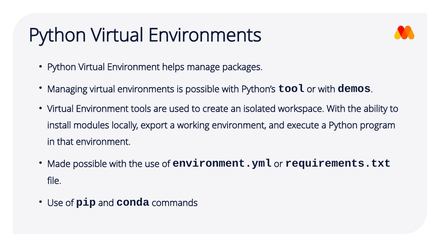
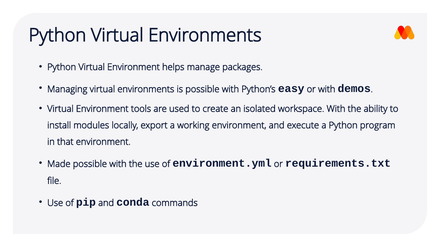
tool: tool -> easy
